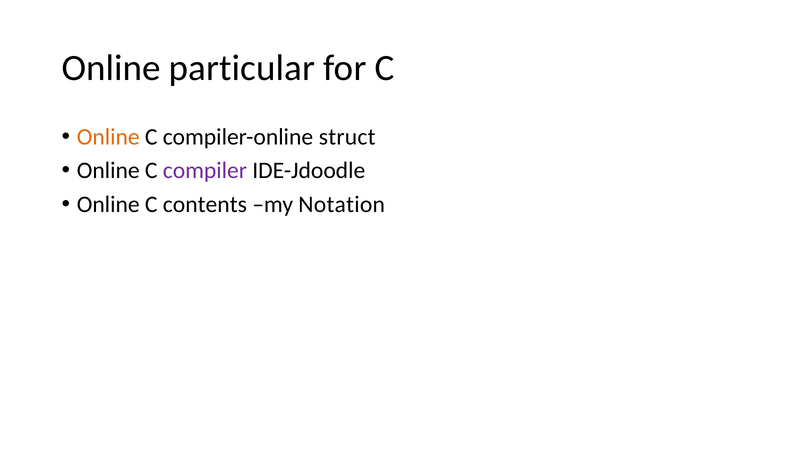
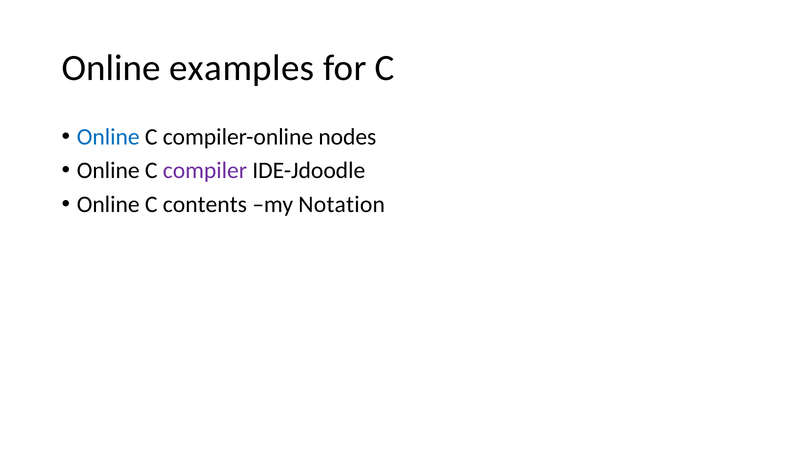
particular: particular -> examples
Online at (108, 137) colour: orange -> blue
struct: struct -> nodes
